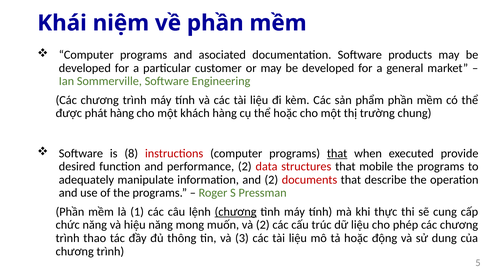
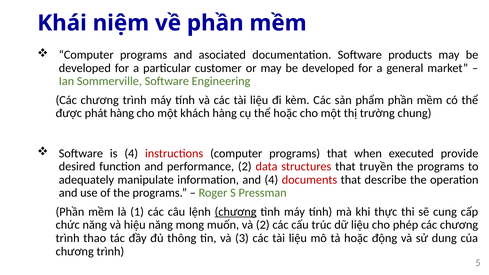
is 8: 8 -> 4
that at (337, 153) underline: present -> none
mobile: mobile -> truyền
and 2: 2 -> 4
